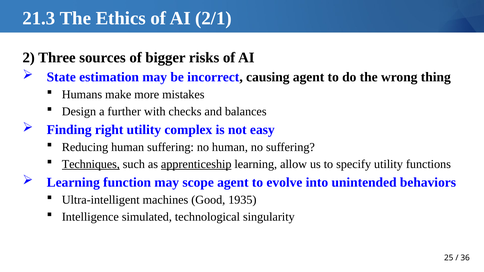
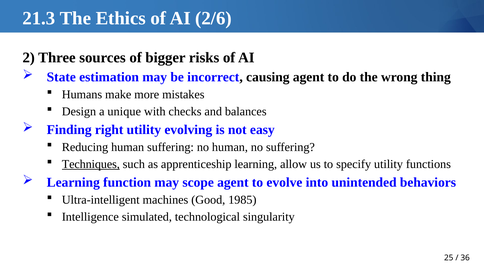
2/1: 2/1 -> 2/6
further: further -> unique
complex: complex -> evolving
apprenticeship underline: present -> none
1935: 1935 -> 1985
